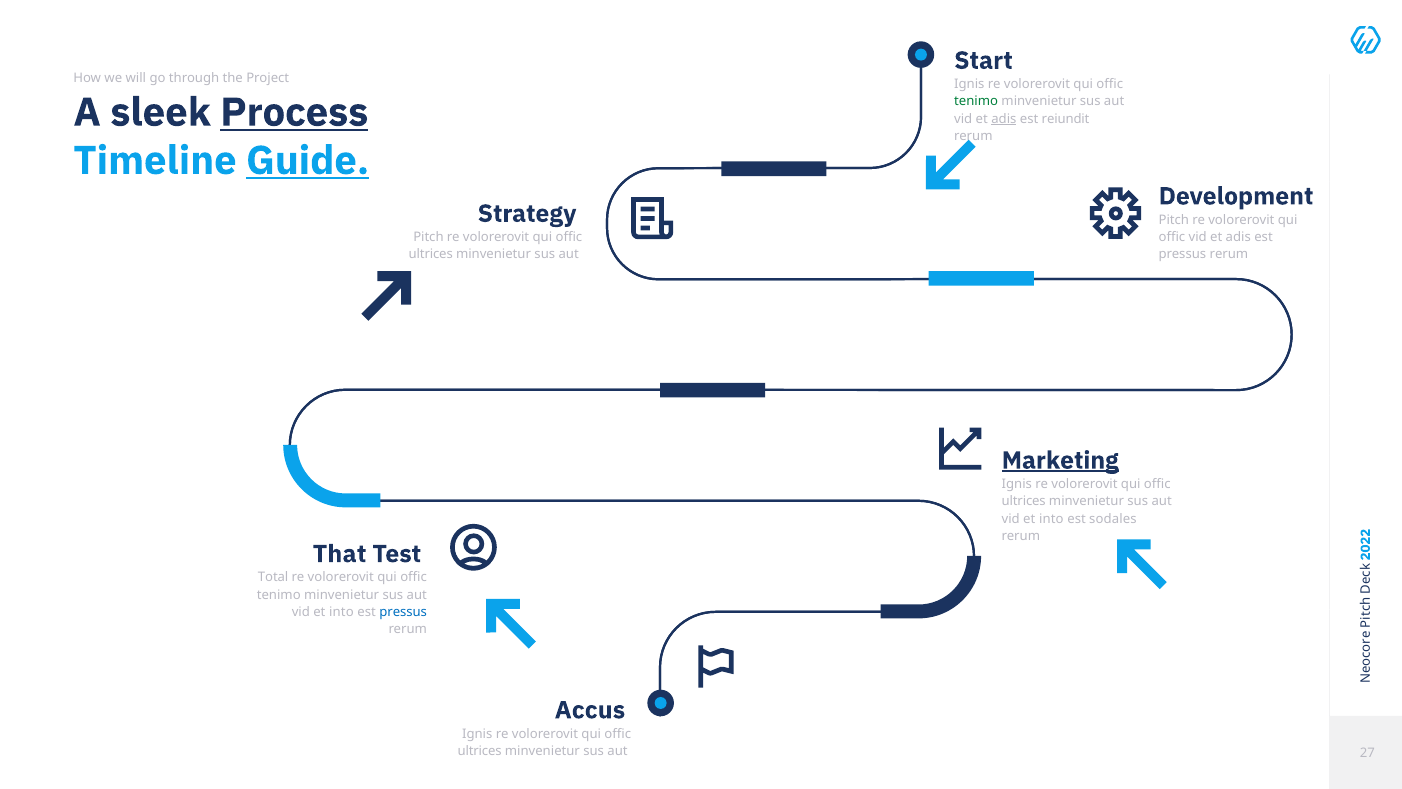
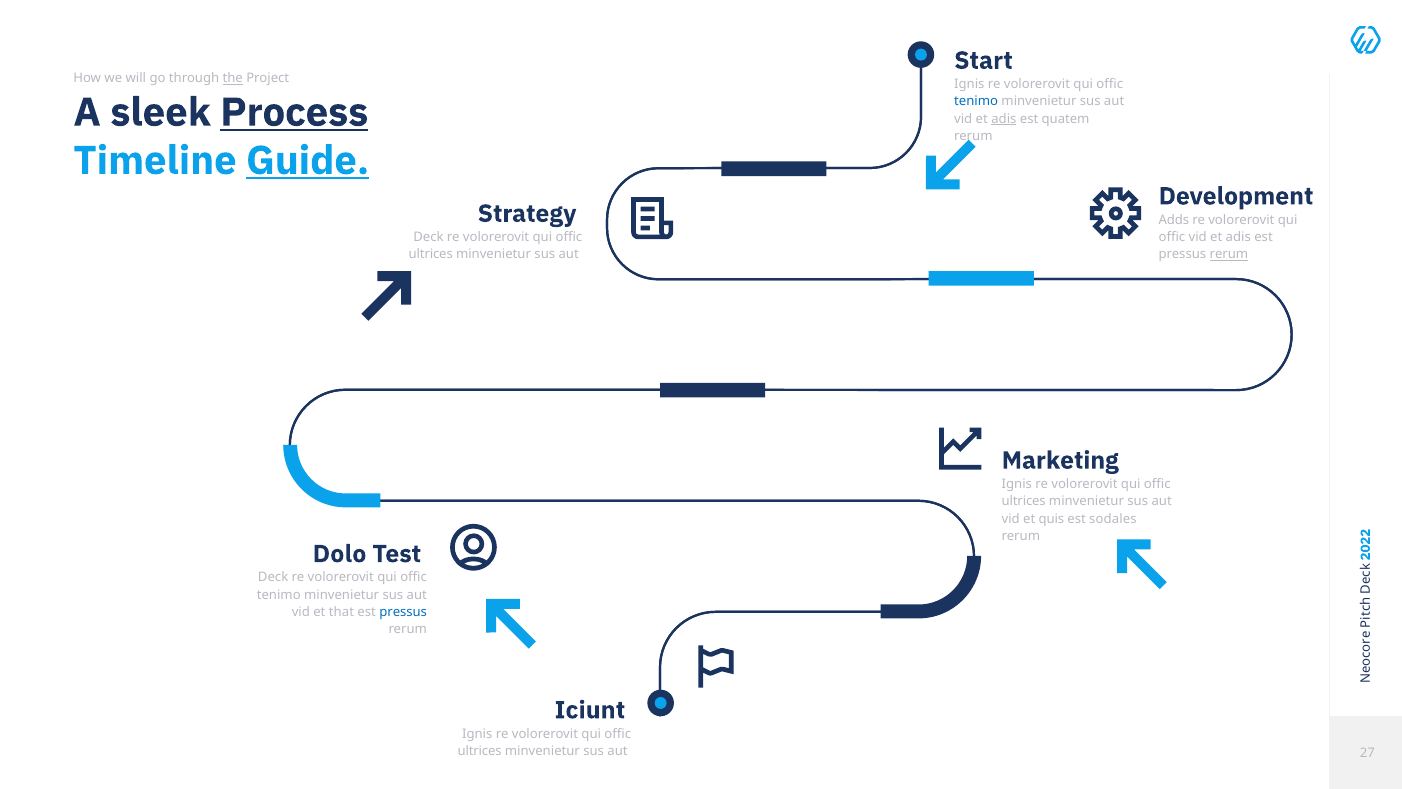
the underline: none -> present
tenimo at (976, 101) colour: green -> blue
reiundit: reiundit -> quatem
Pitch at (1174, 220): Pitch -> Adds
Pitch at (428, 237): Pitch -> Deck
rerum at (1229, 254) underline: none -> present
Marketing underline: present -> none
into at (1051, 518): into -> quis
That: That -> Dolo
Total at (273, 577): Total -> Deck
into at (341, 612): into -> that
Accus: Accus -> Iciunt
